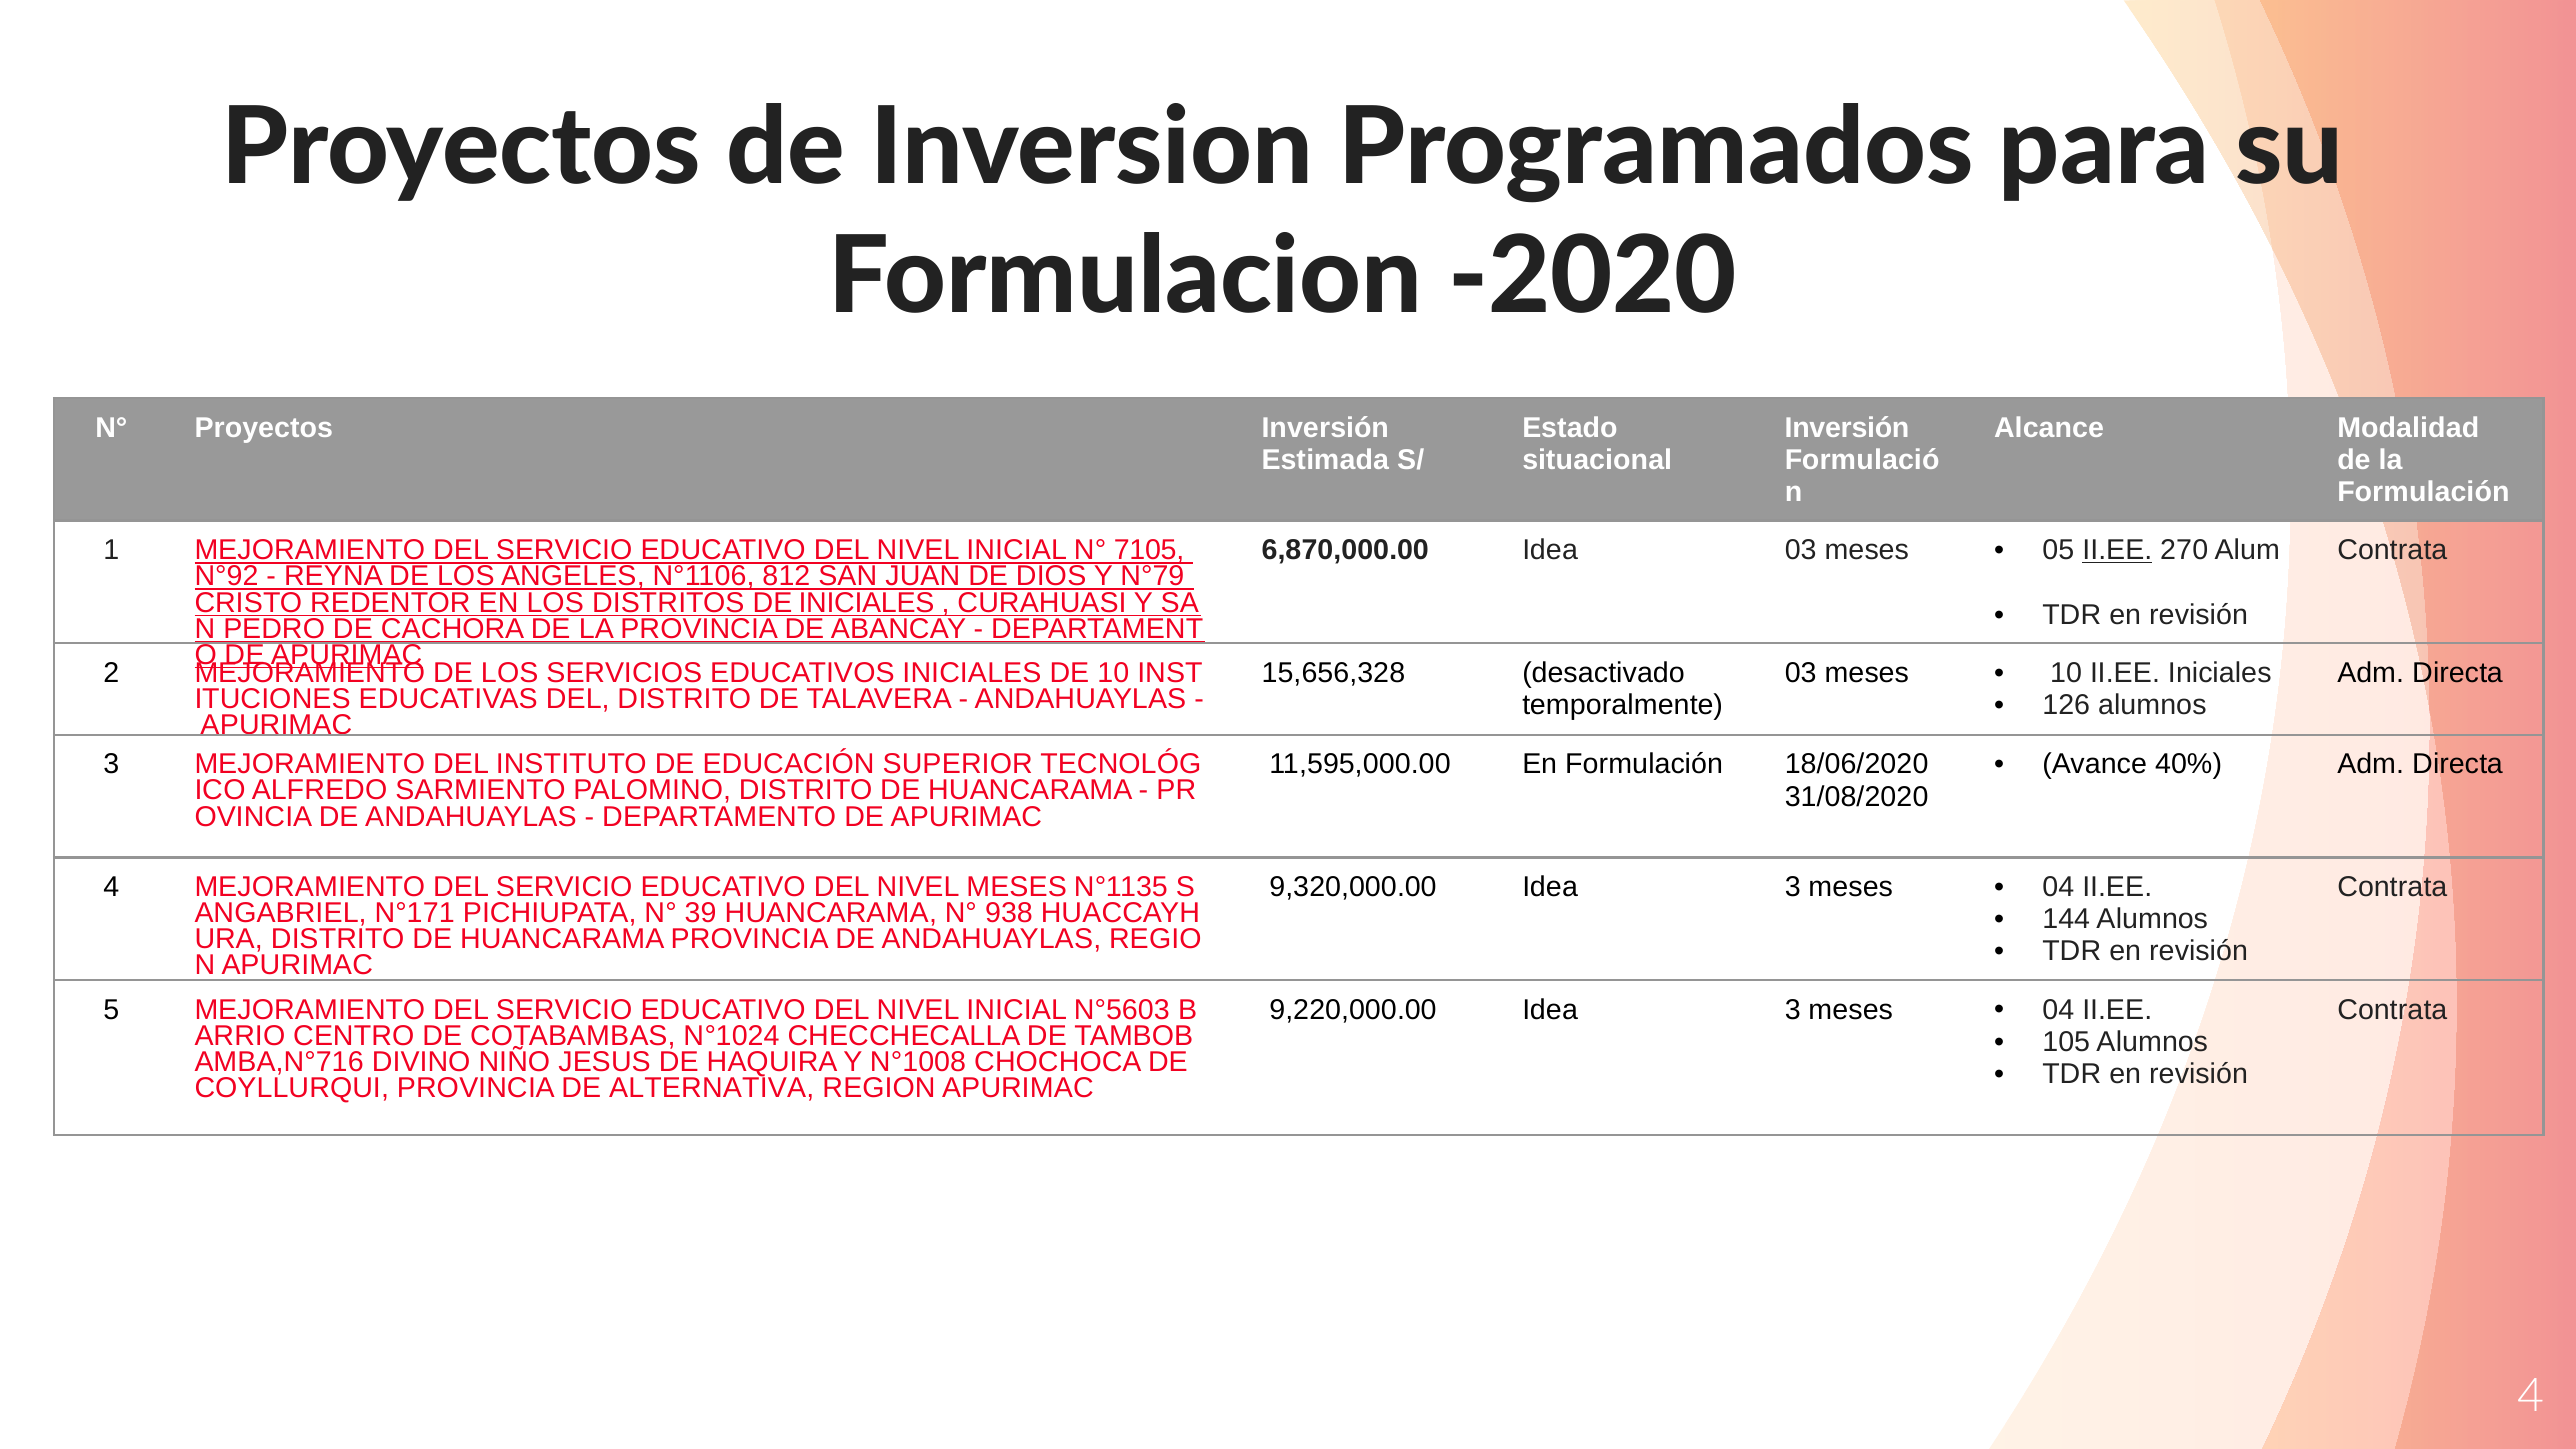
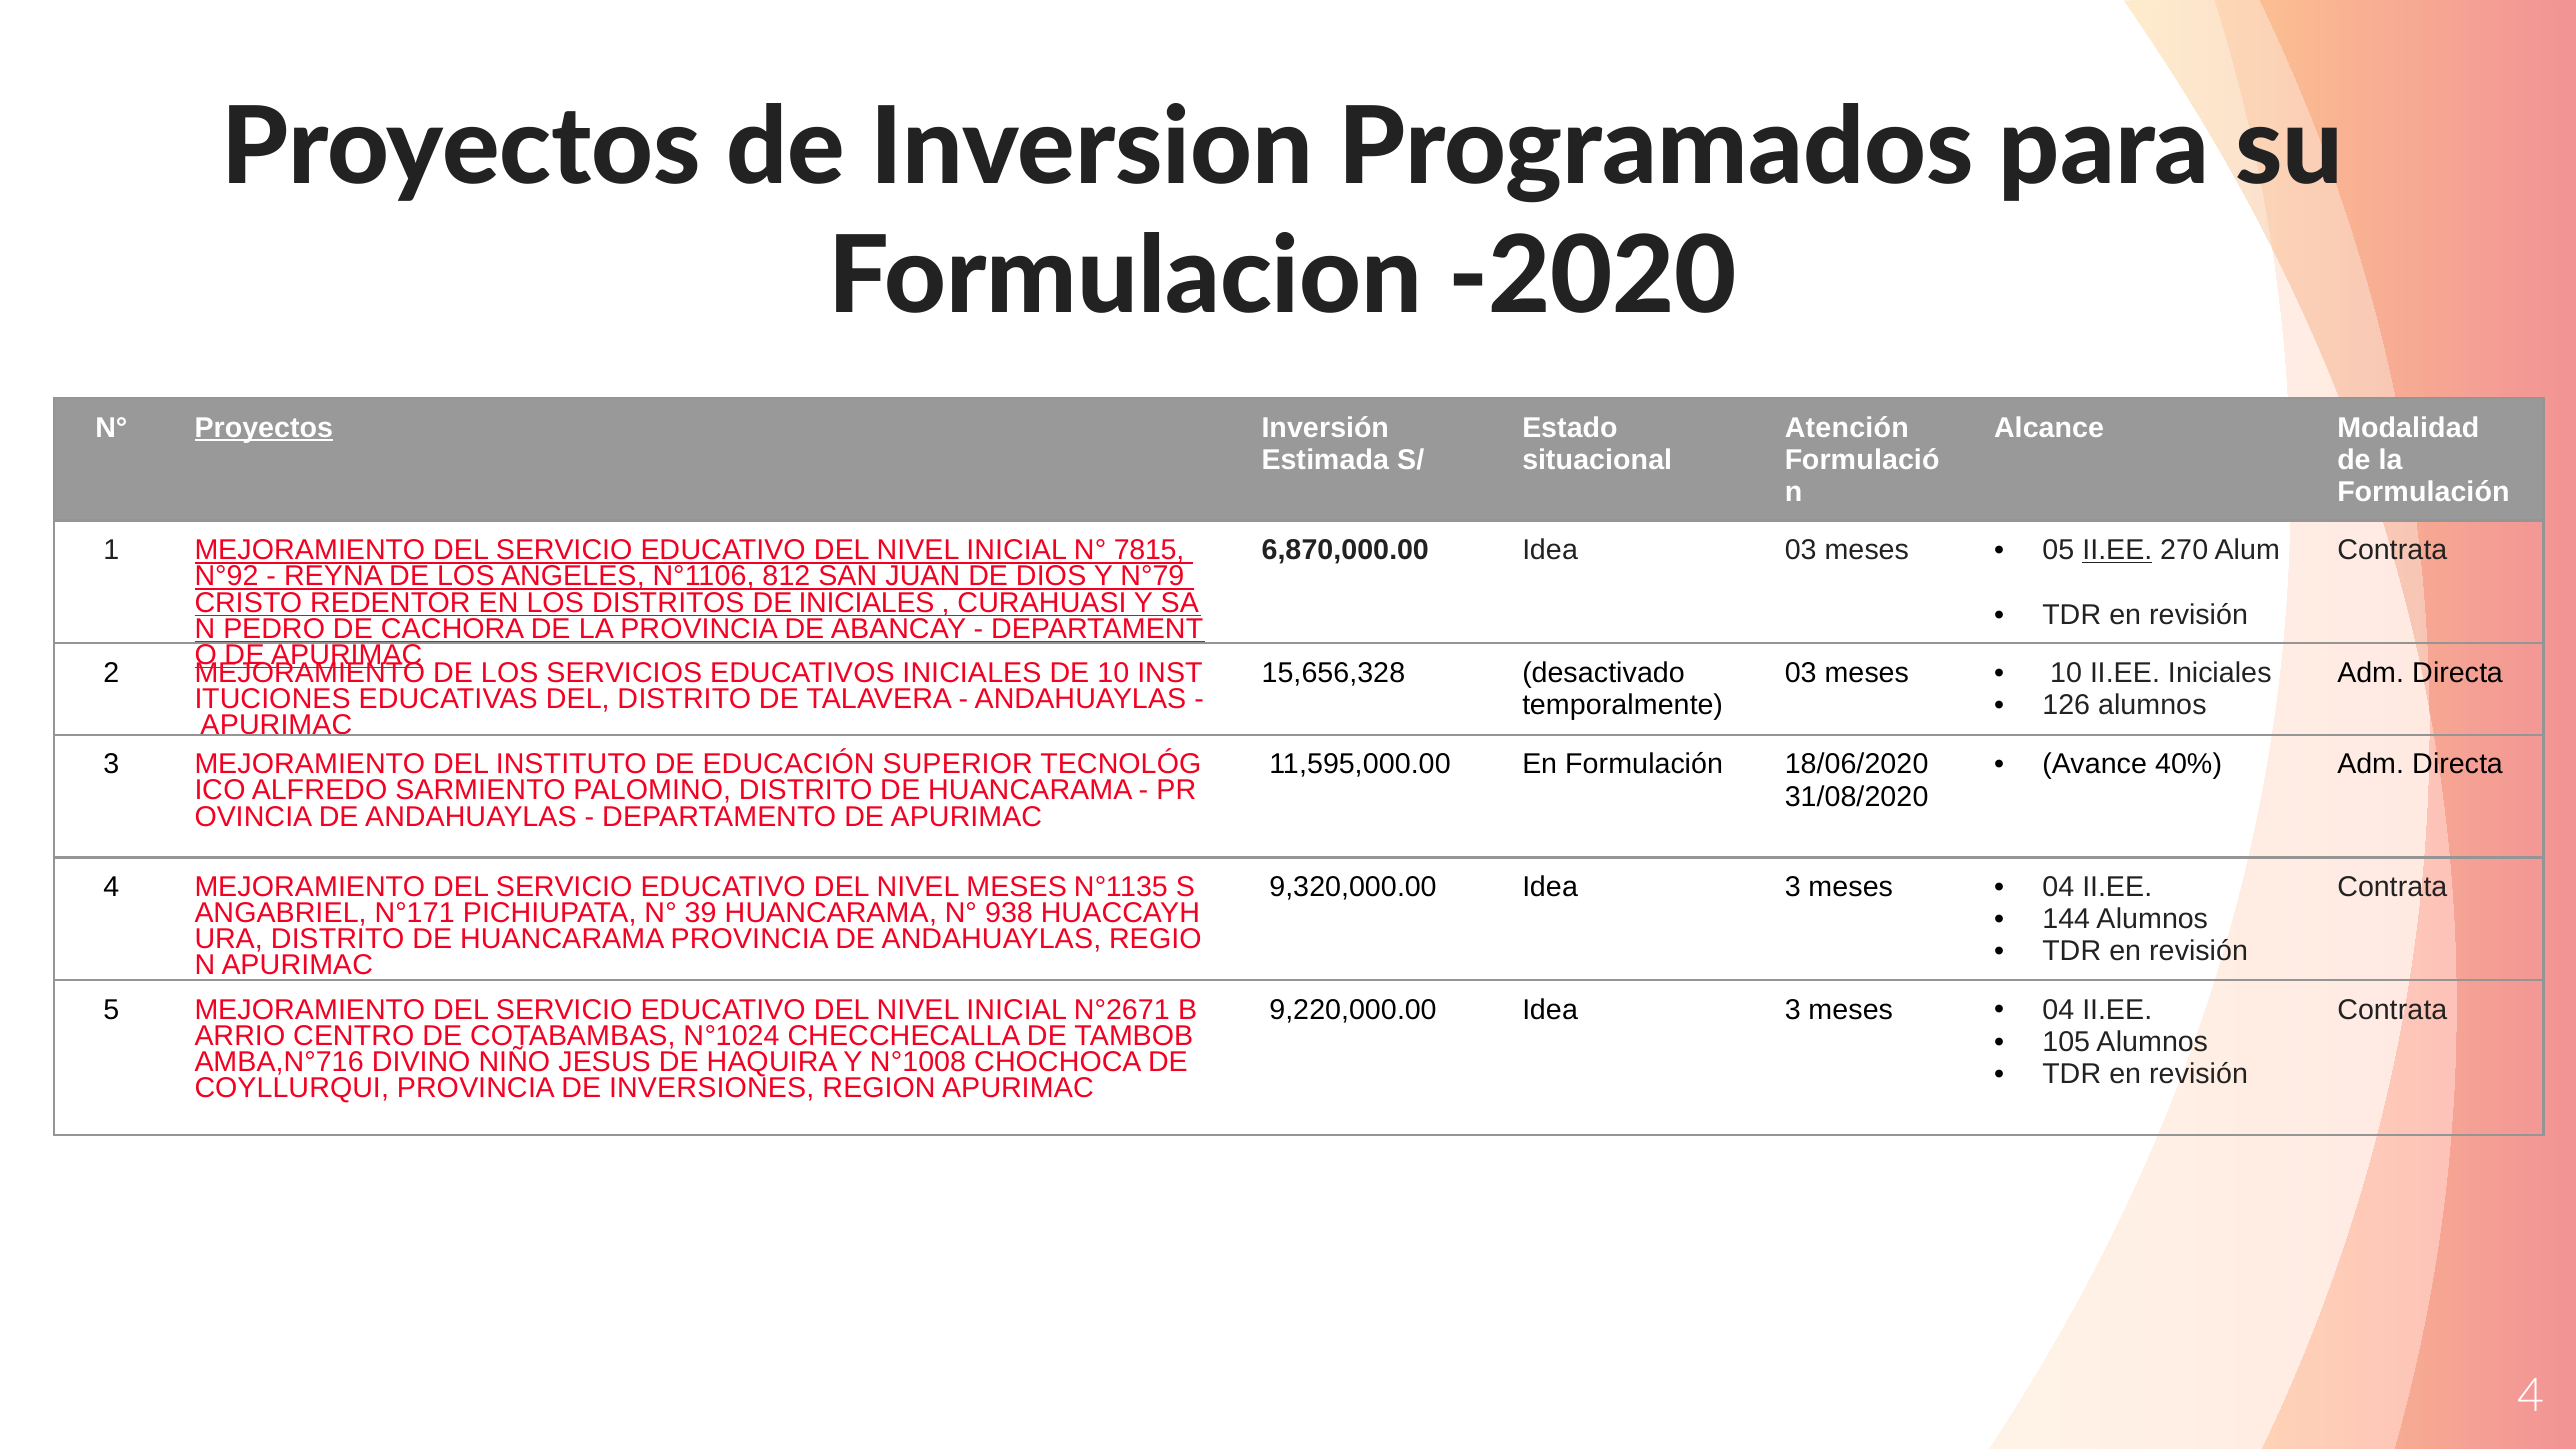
Proyectos at (264, 428) underline: none -> present
Inversión at (1847, 428): Inversión -> Atención
7105: 7105 -> 7815
N°5603: N°5603 -> N°2671
ALTERNATIVA: ALTERNATIVA -> INVERSIONES
